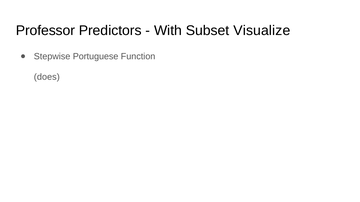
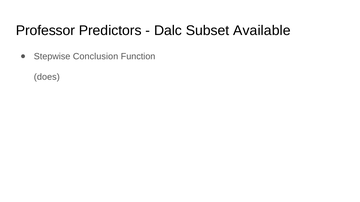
With: With -> Dalc
Visualize: Visualize -> Available
Portuguese: Portuguese -> Conclusion
